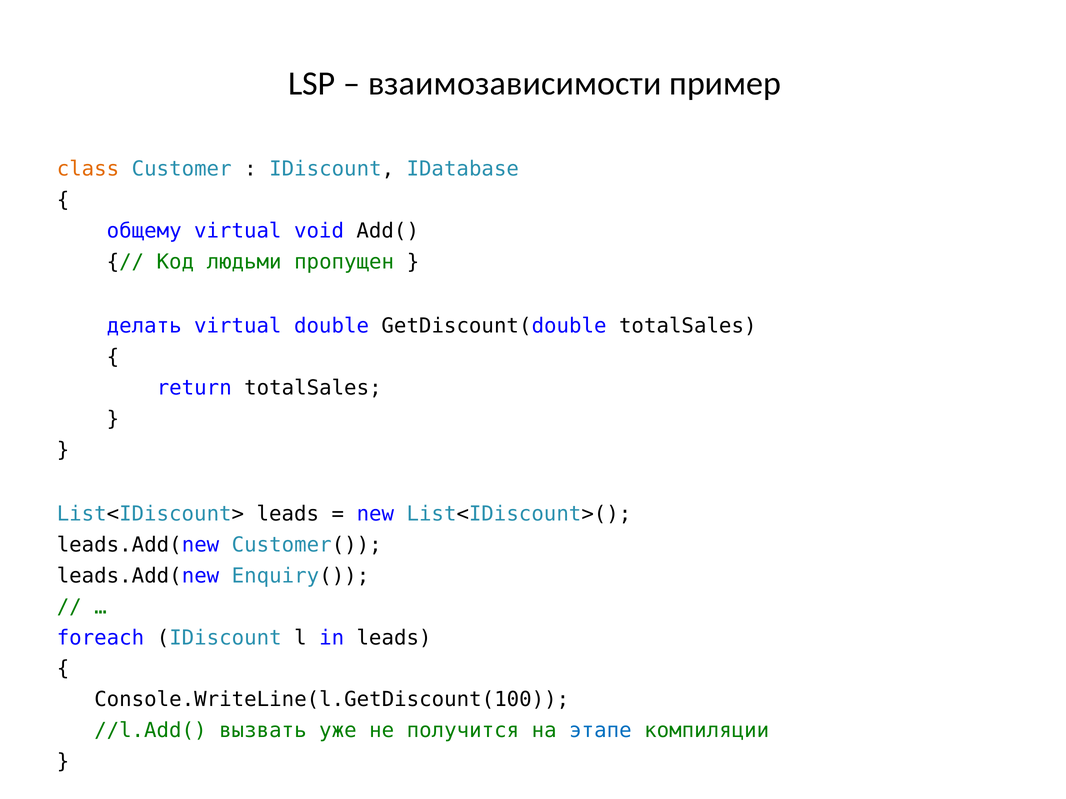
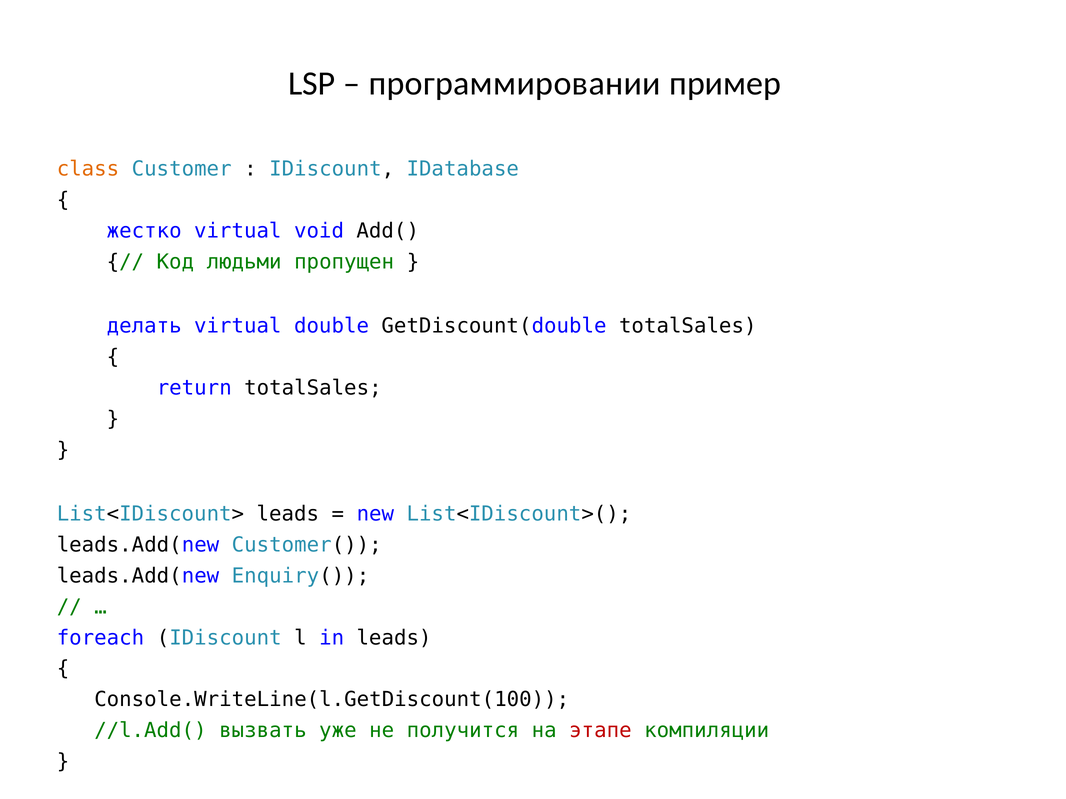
взаимозависимости: взаимозависимости -> программировании
общему: общему -> жестко
этапе colour: blue -> red
